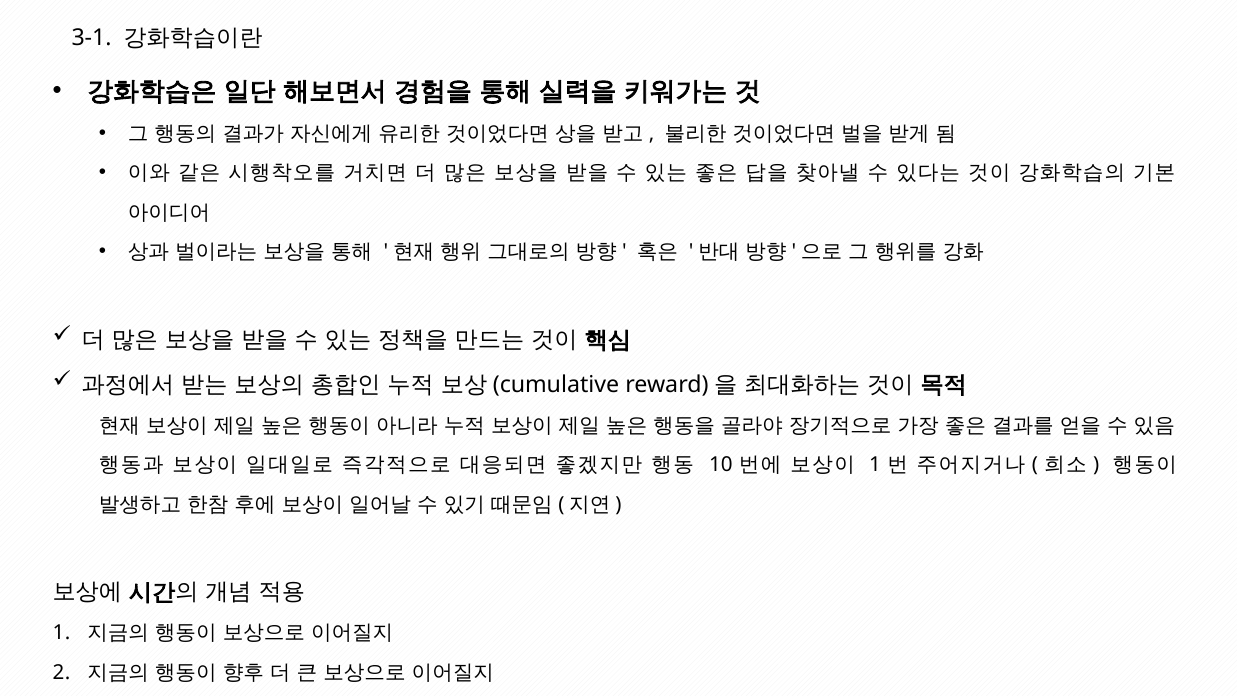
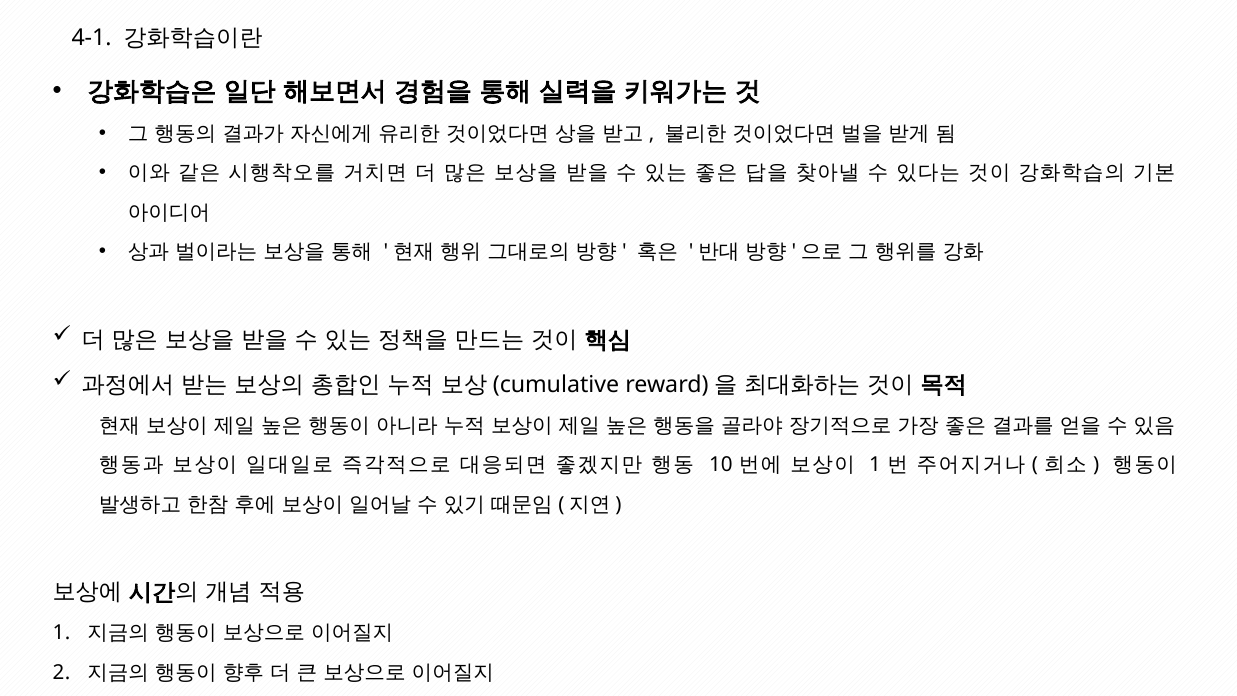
3-1: 3-1 -> 4-1
